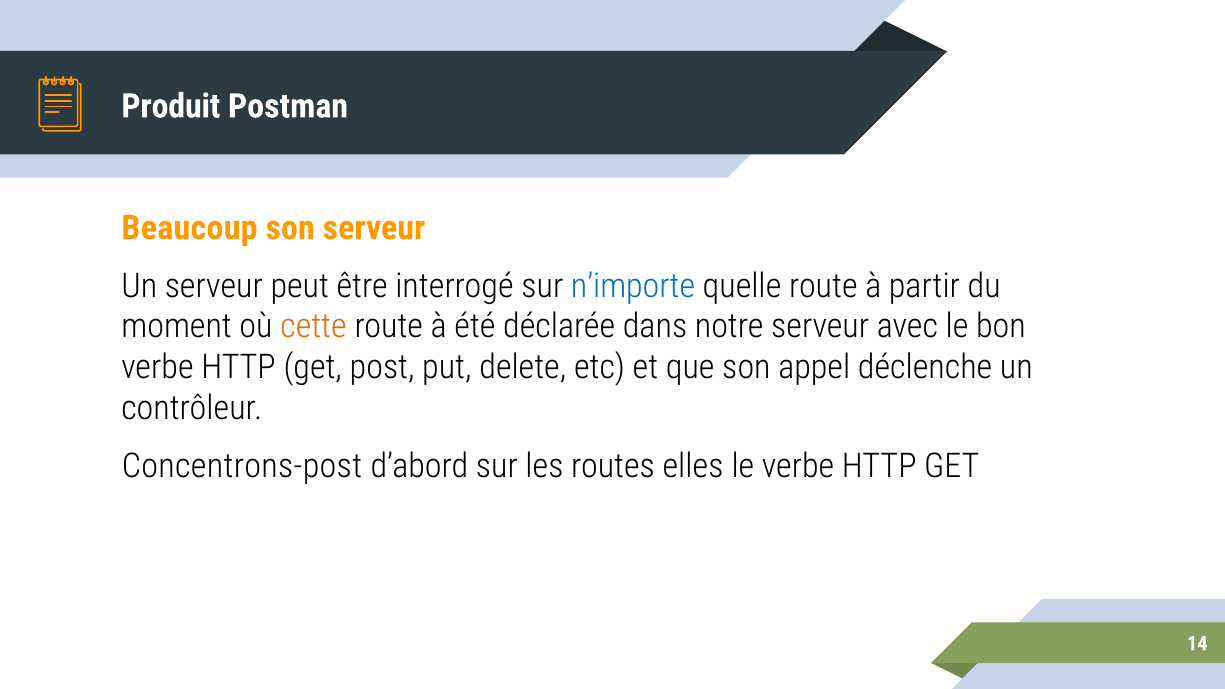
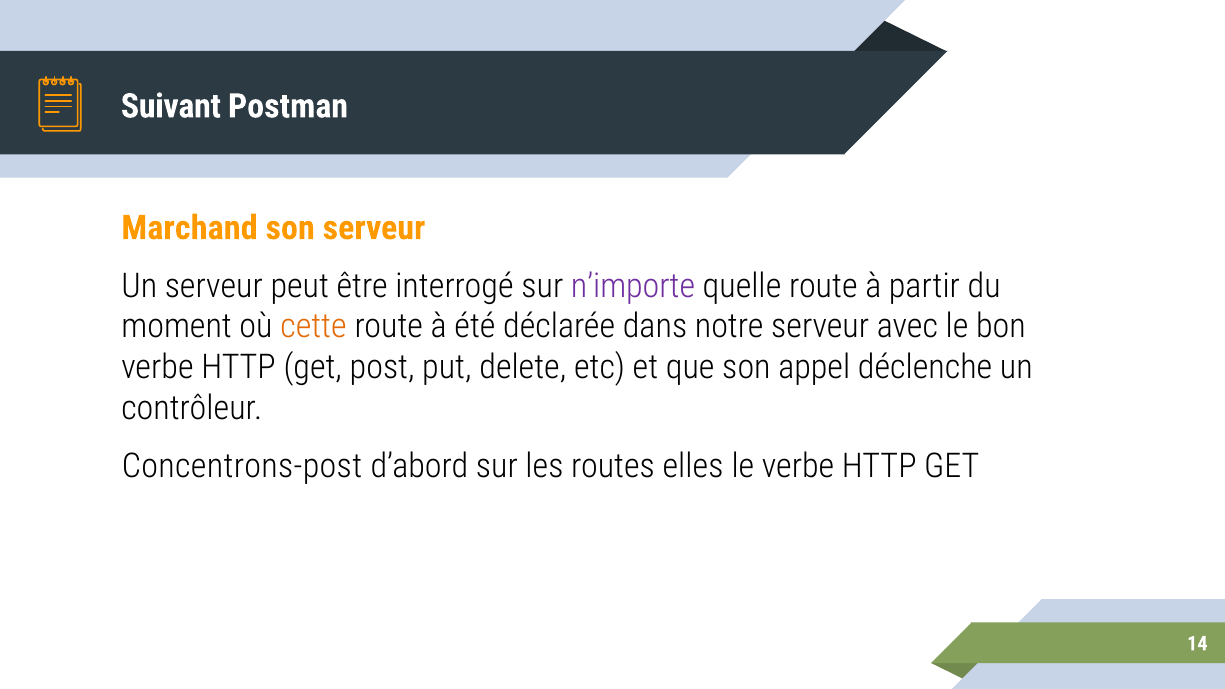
Produit: Produit -> Suivant
Beaucoup: Beaucoup -> Marchand
n’importe colour: blue -> purple
